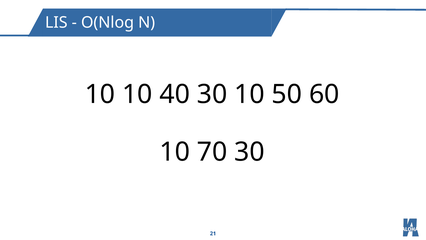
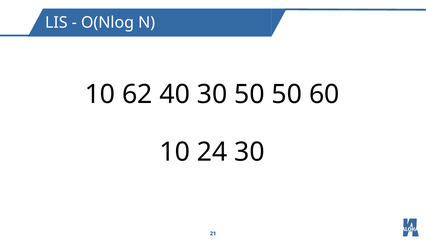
10 10: 10 -> 62
30 10: 10 -> 50
70: 70 -> 24
